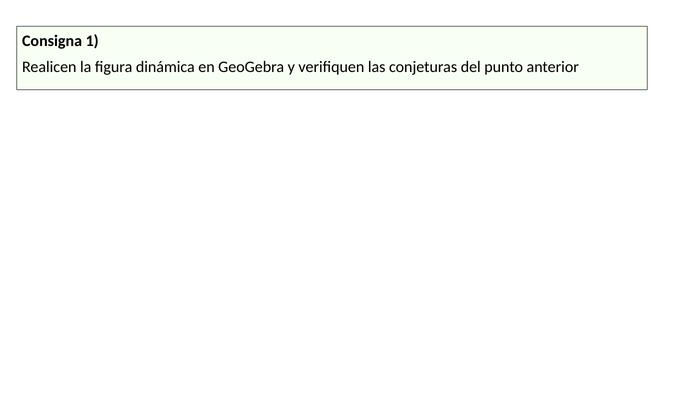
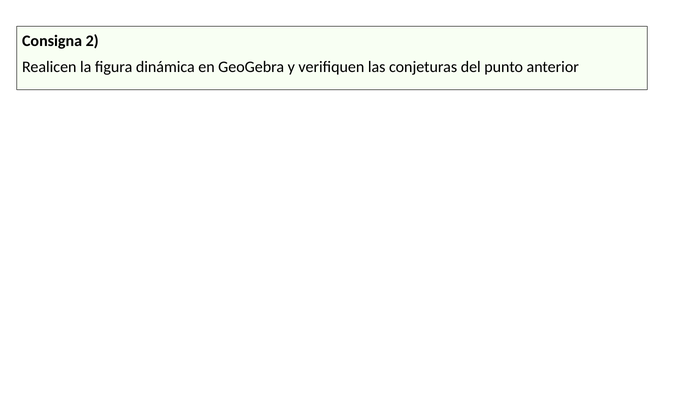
1: 1 -> 2
